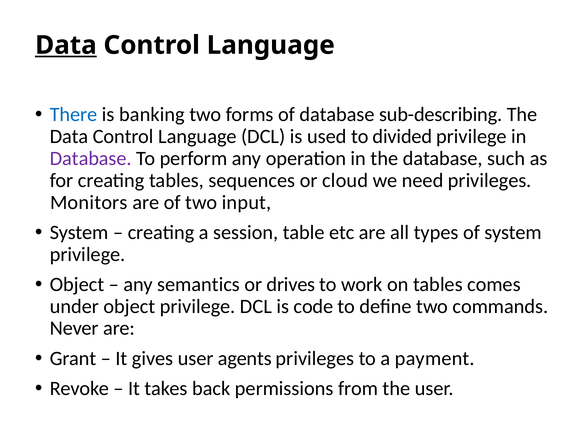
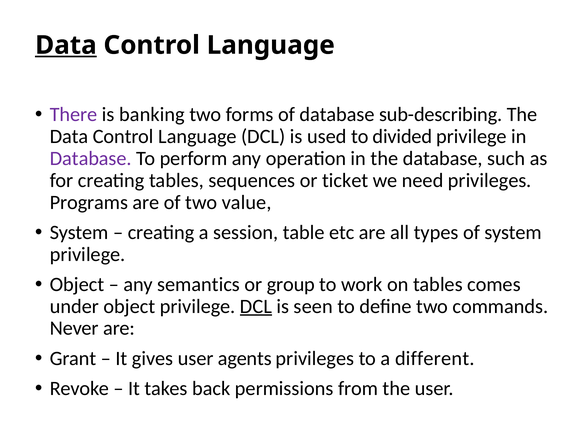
There colour: blue -> purple
cloud: cloud -> ticket
Monitors: Monitors -> Programs
input: input -> value
drives: drives -> group
DCL at (256, 307) underline: none -> present
code: code -> seen
payment: payment -> different
